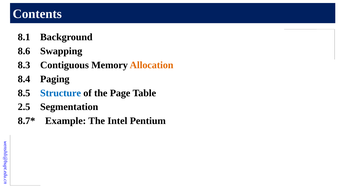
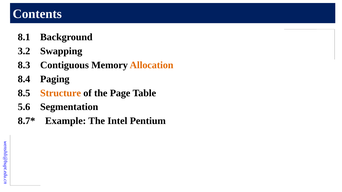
8.6: 8.6 -> 3.2
Structure colour: blue -> orange
2.5: 2.5 -> 5.6
